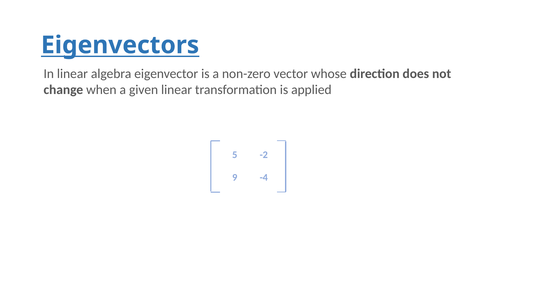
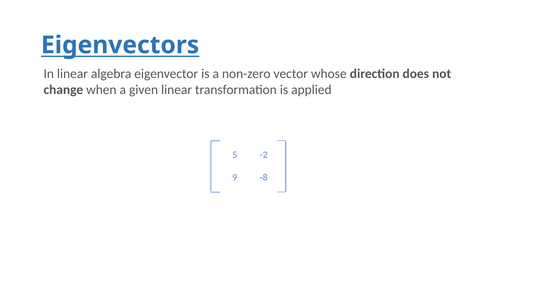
-4: -4 -> -8
